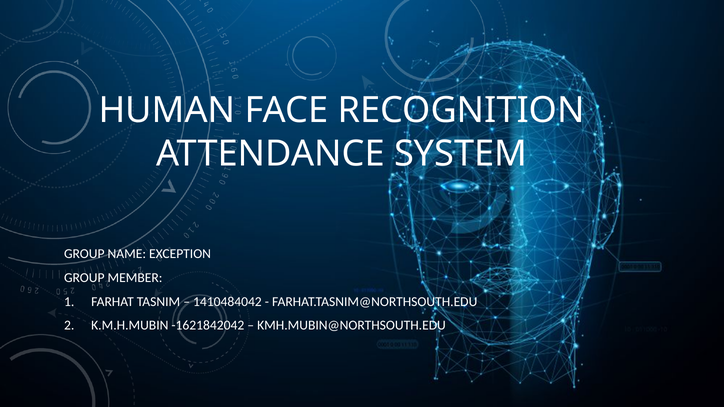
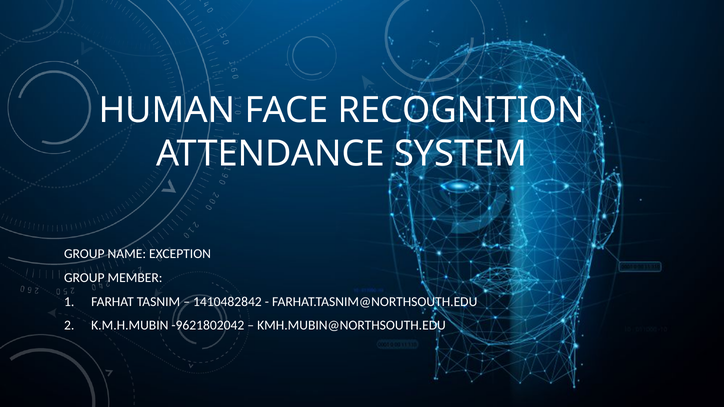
1410484042: 1410484042 -> 1410482842
-1621842042: -1621842042 -> -9621802042
